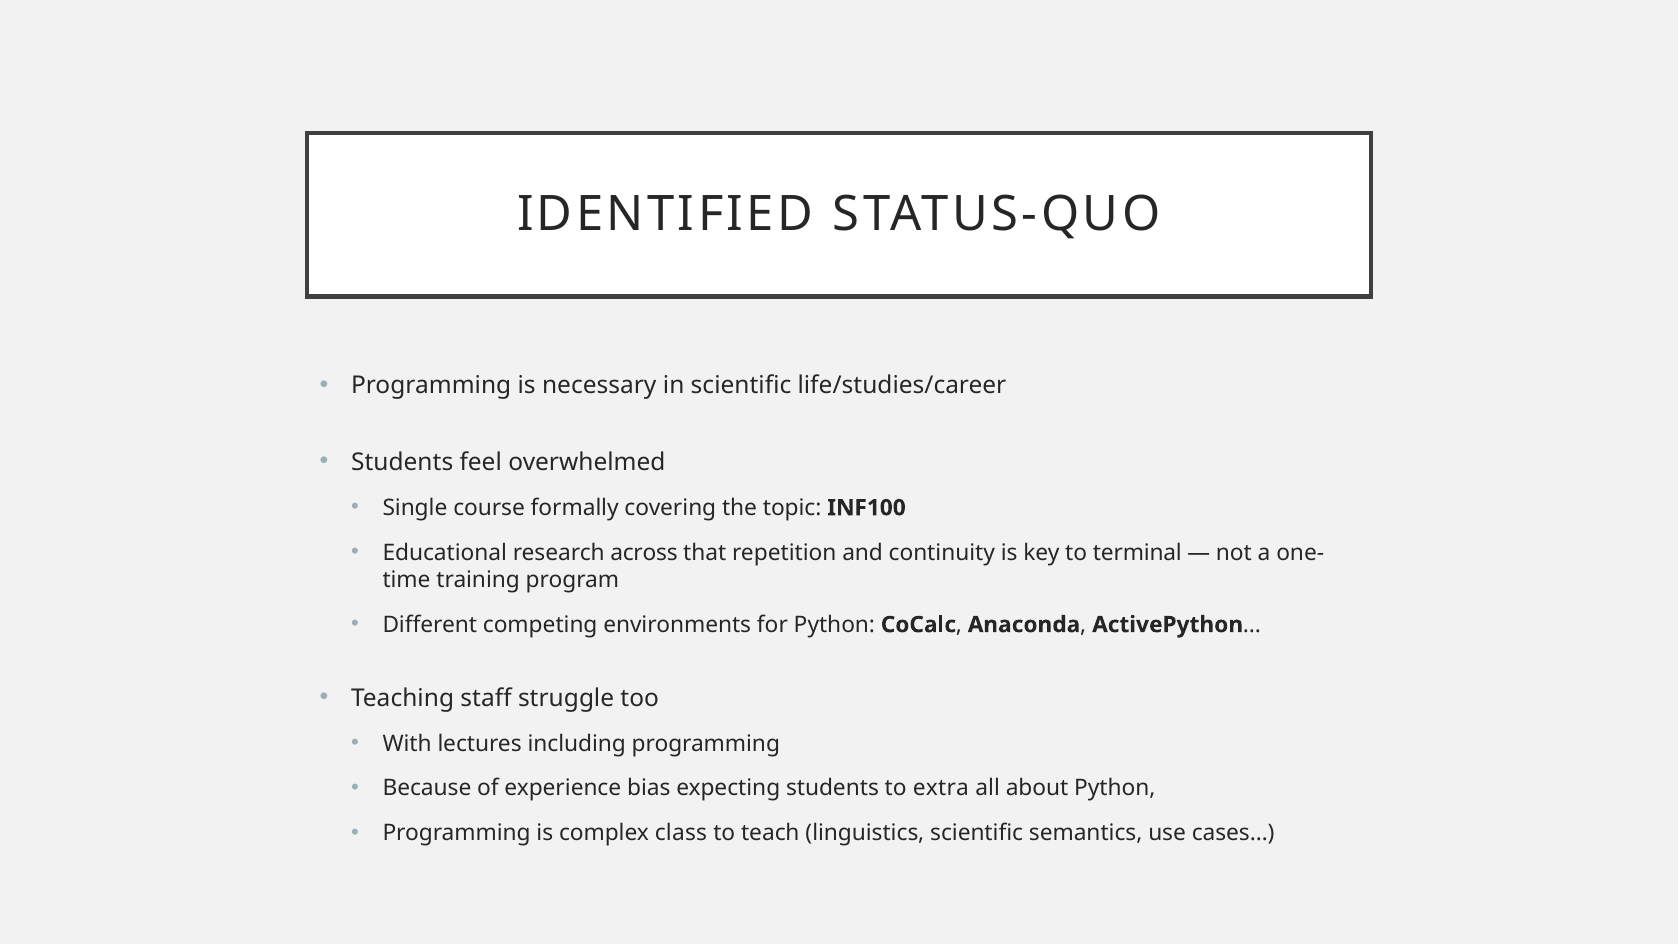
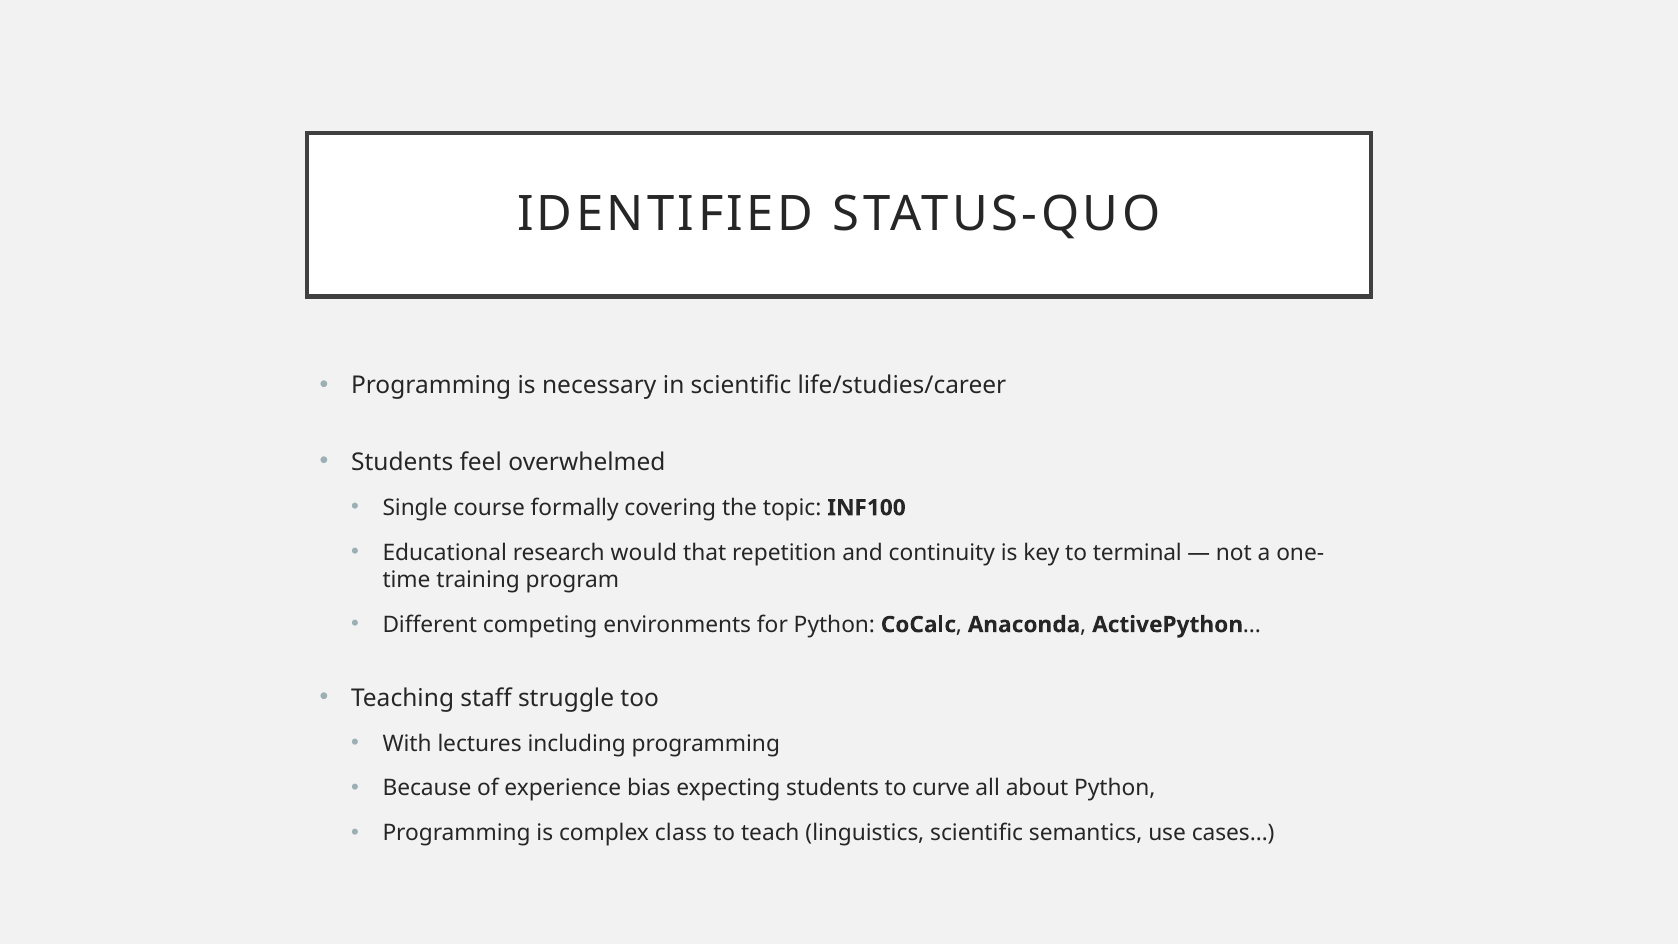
across: across -> would
extra: extra -> curve
